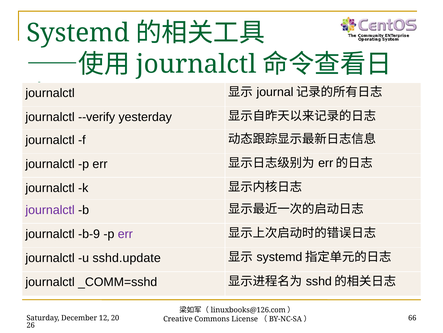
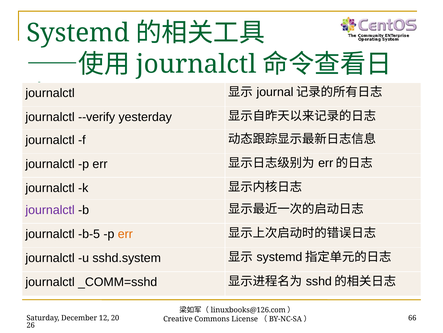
b-9: b-9 -> b-5
err at (125, 233) colour: purple -> orange
sshd.update: sshd.update -> sshd.system
